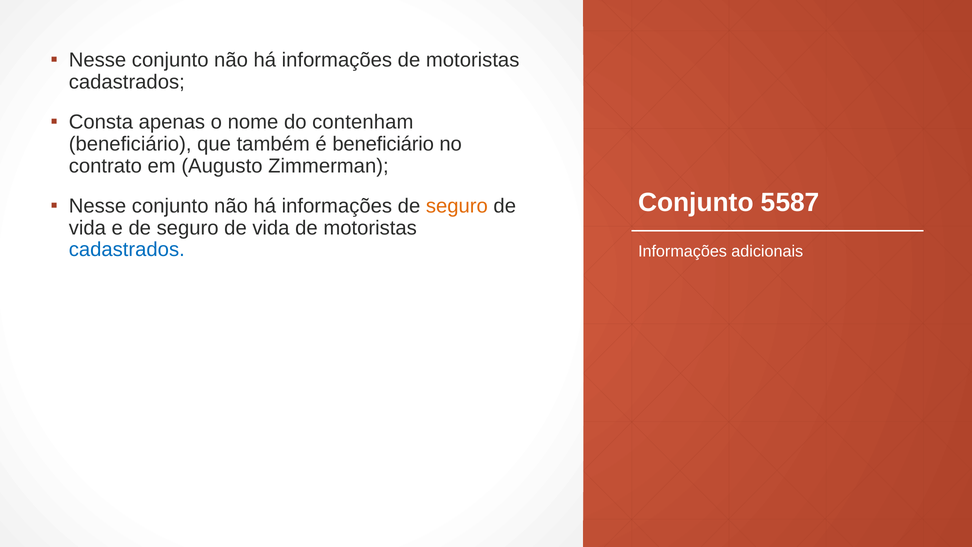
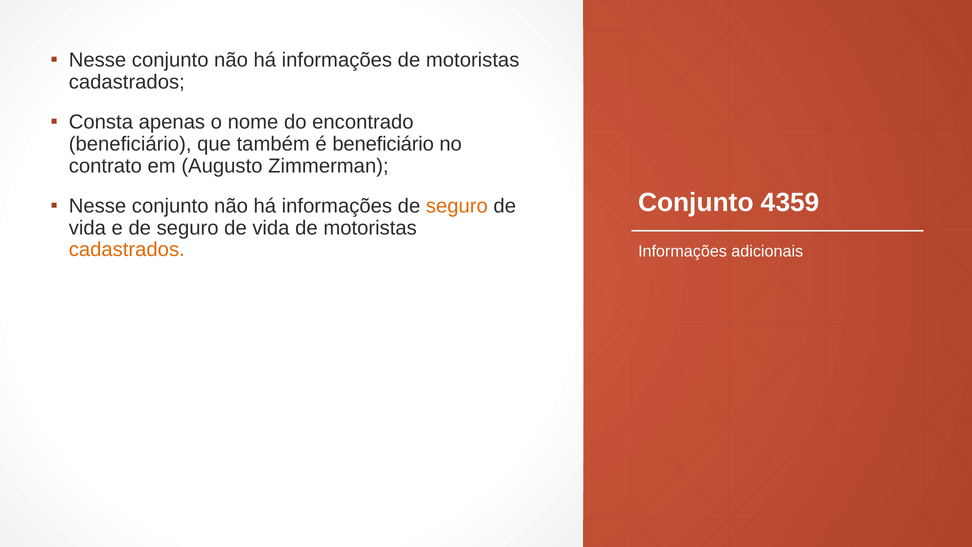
contenham: contenham -> encontrado
5587: 5587 -> 4359
cadastrados at (127, 250) colour: blue -> orange
